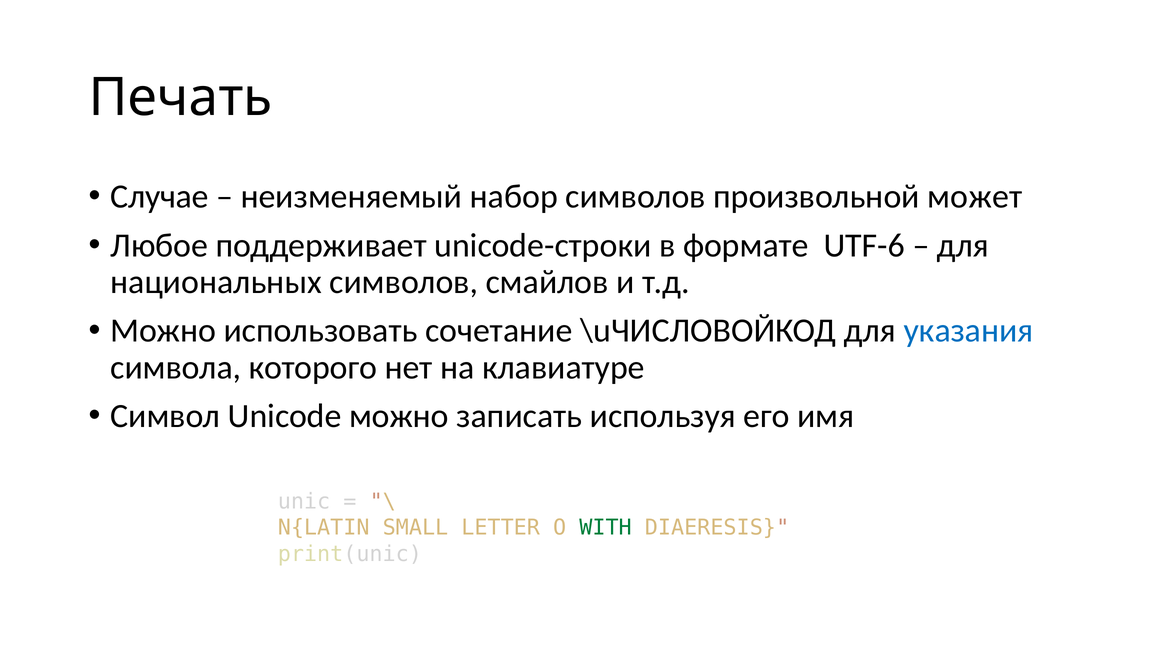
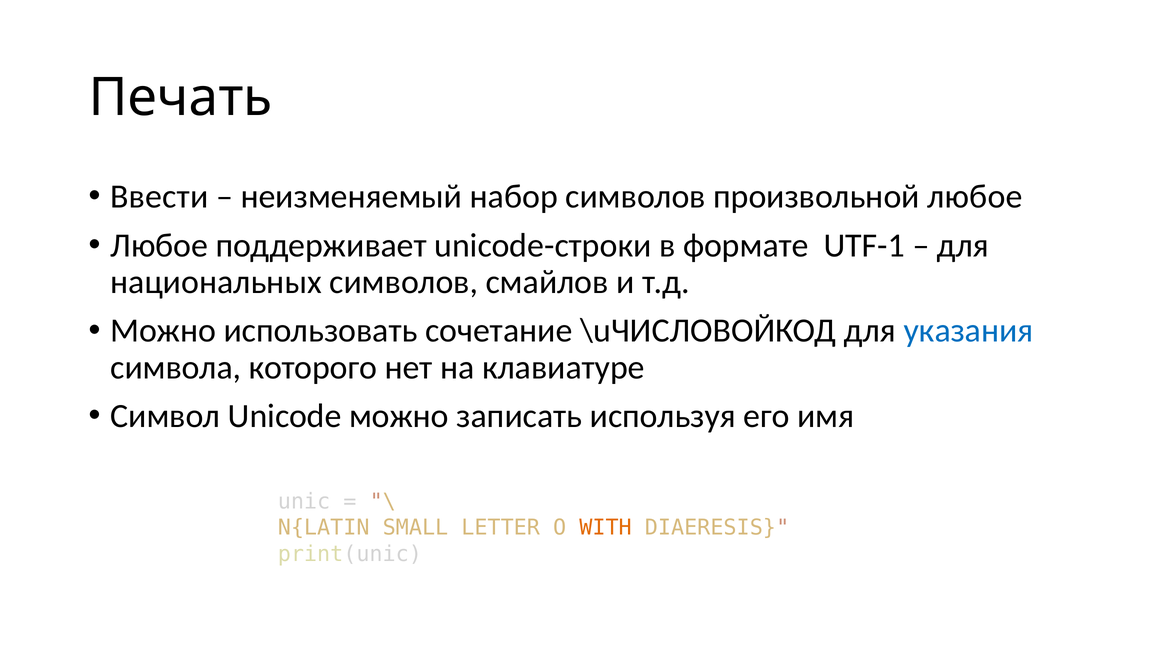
Случае: Случае -> Ввести
произвольной может: может -> любое
UTF-6: UTF-6 -> UTF-1
WITH colour: green -> orange
